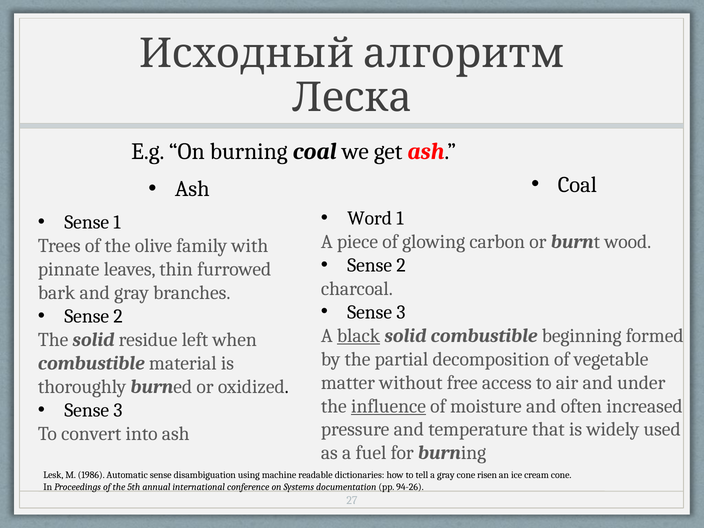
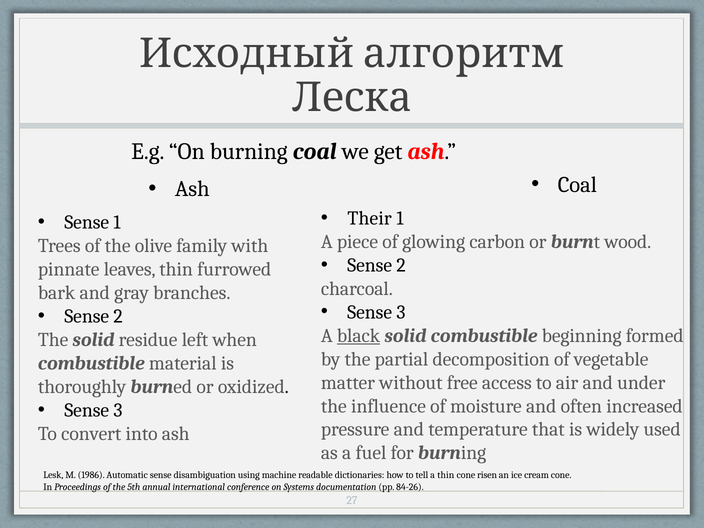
Word: Word -> Their
influence underline: present -> none
a gray: gray -> thin
94-26: 94-26 -> 84-26
